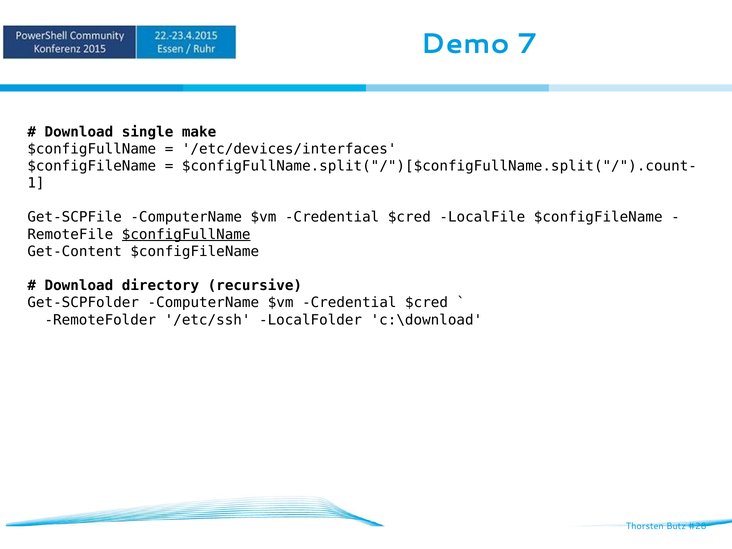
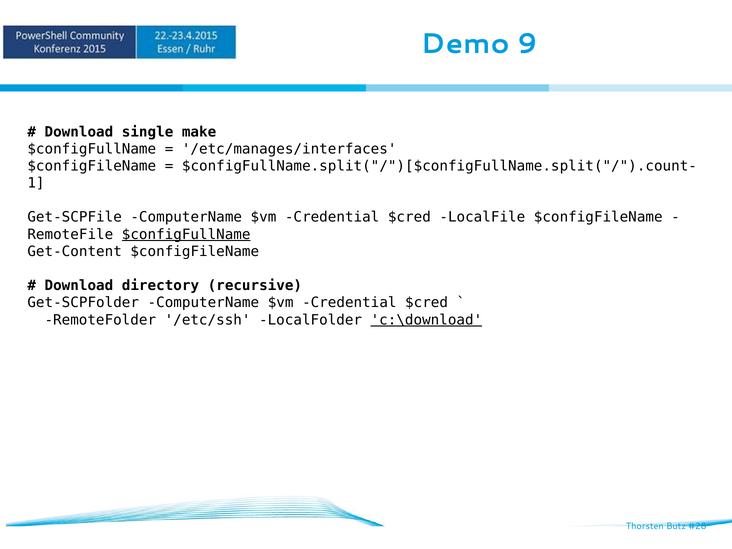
7: 7 -> 9
/etc/devices/interfaces: /etc/devices/interfaces -> /etc/manages/interfaces
c:\download underline: none -> present
